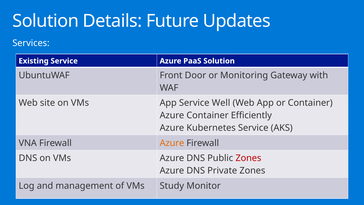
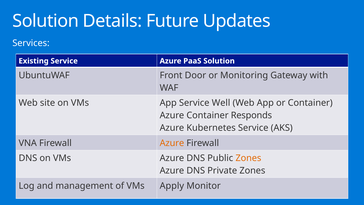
Efficiently: Efficiently -> Responds
Zones at (248, 158) colour: red -> orange
Study: Study -> Apply
